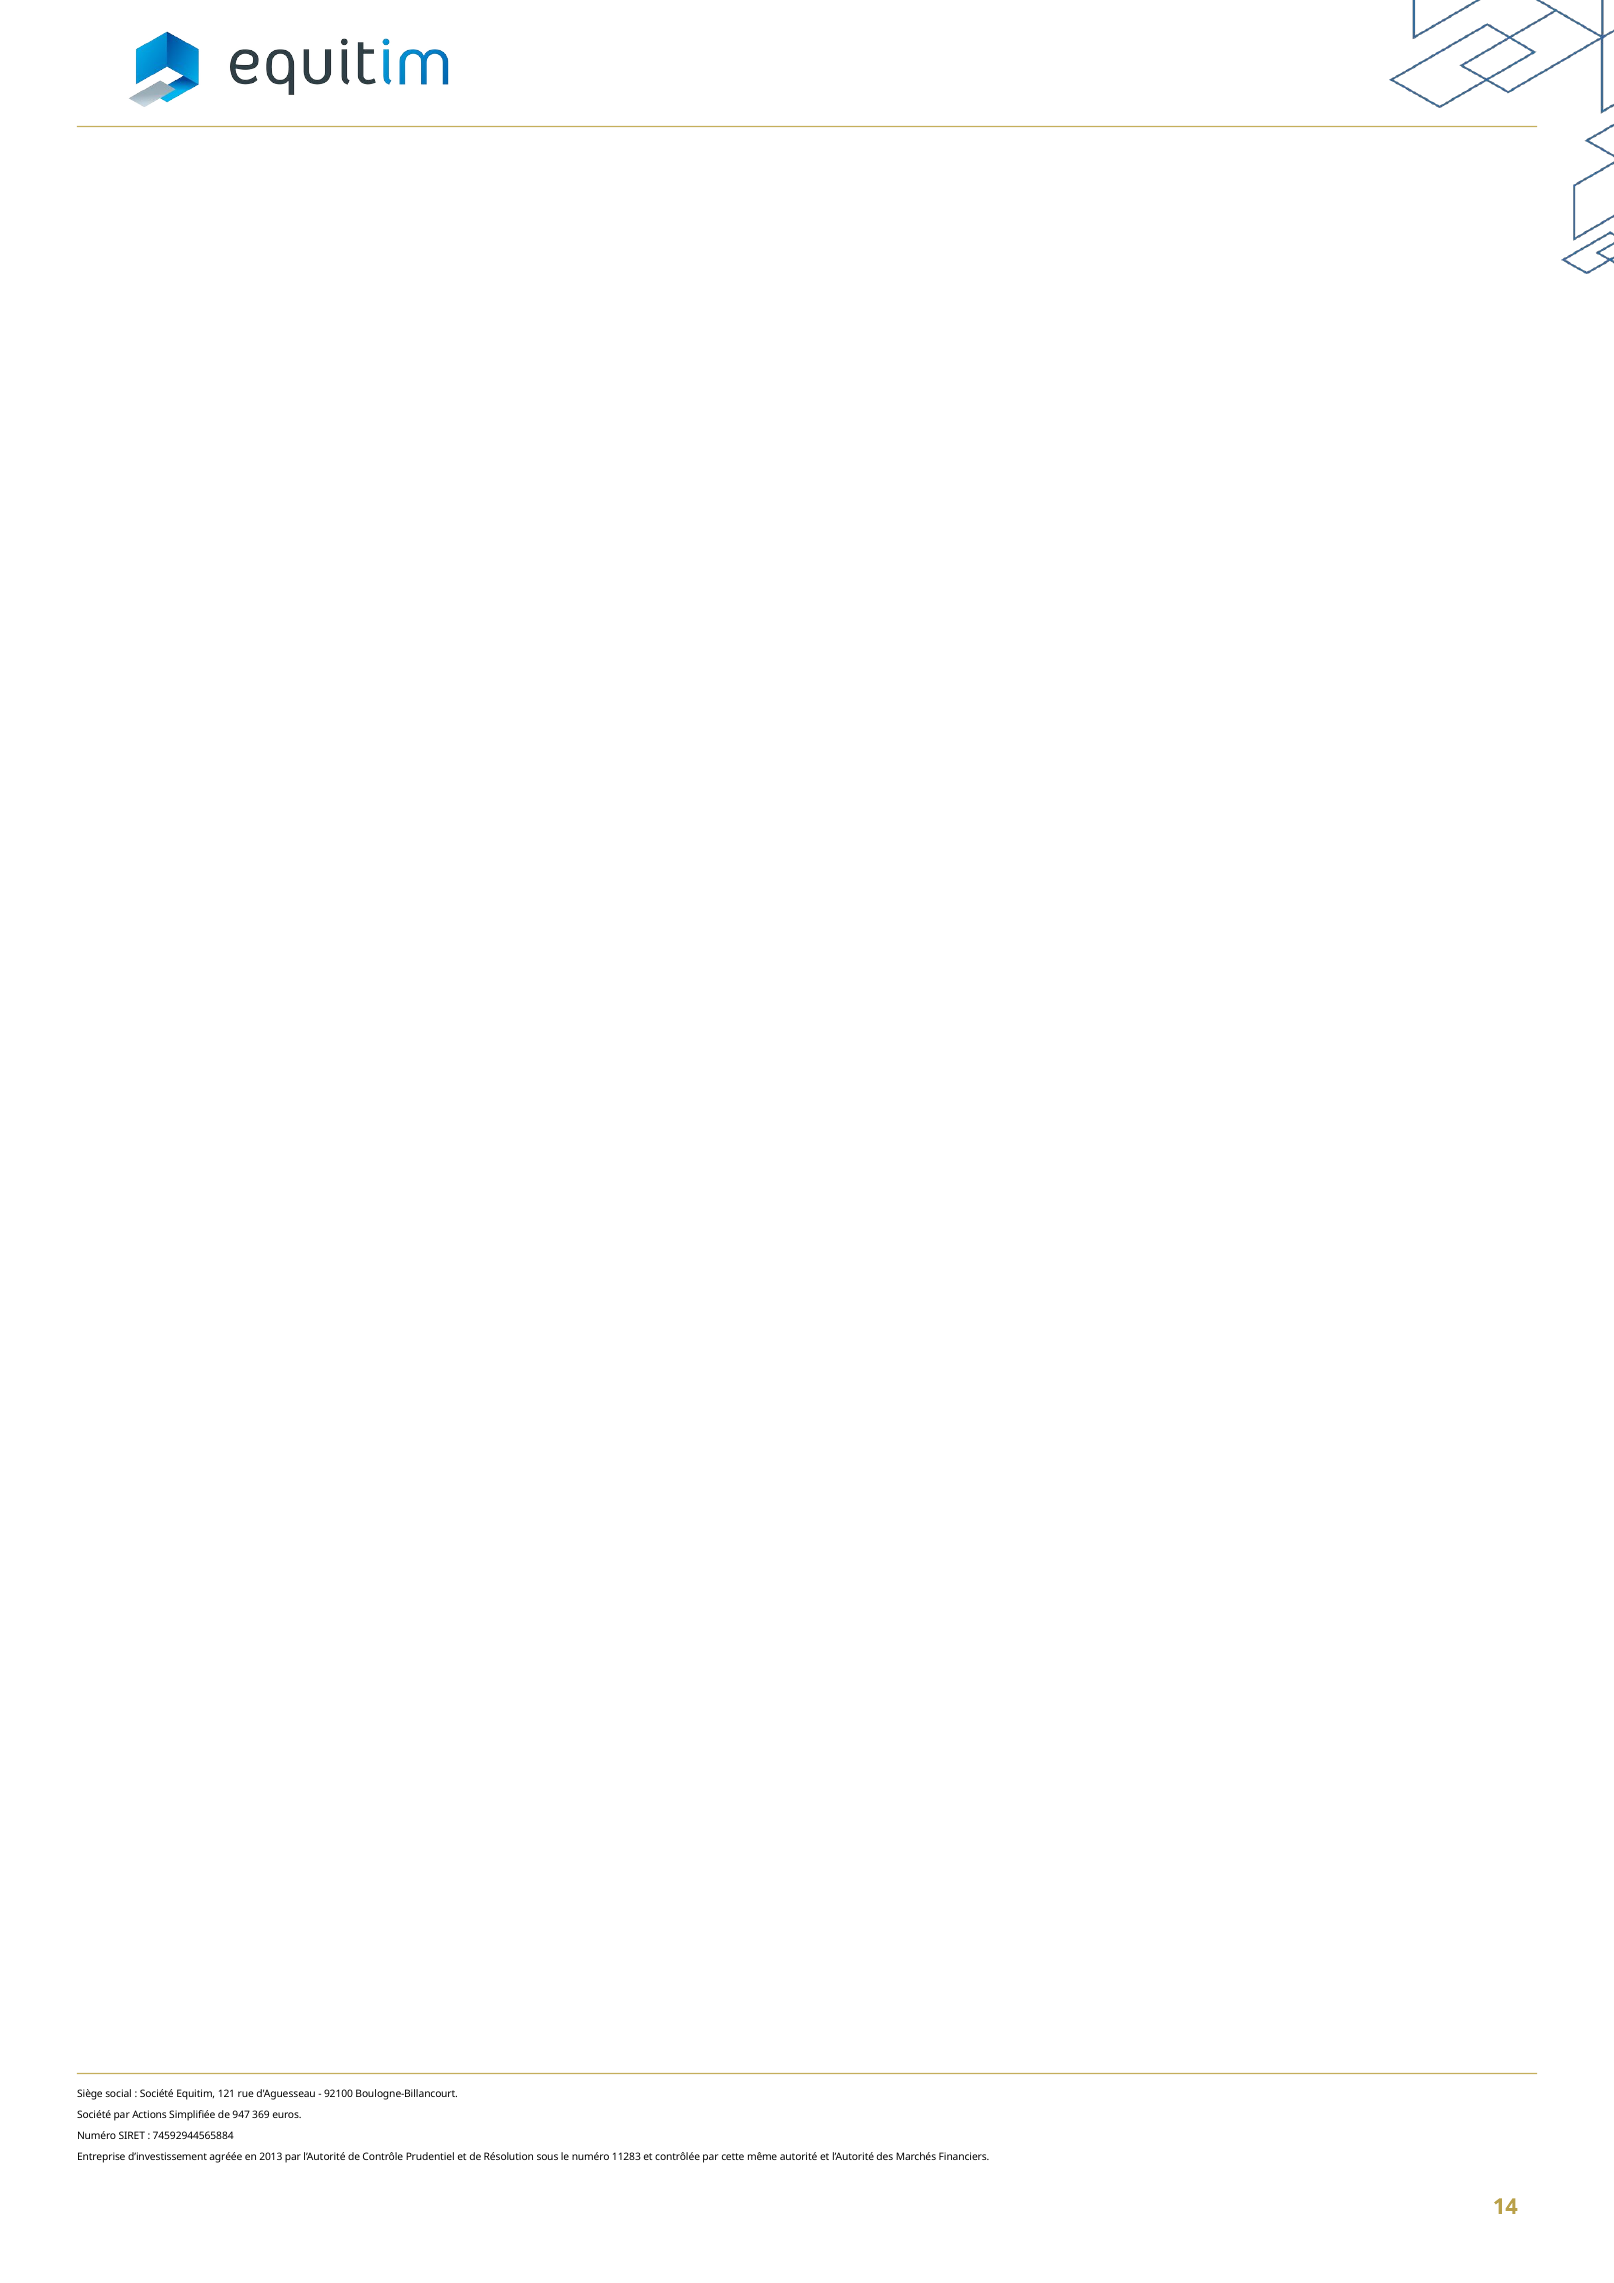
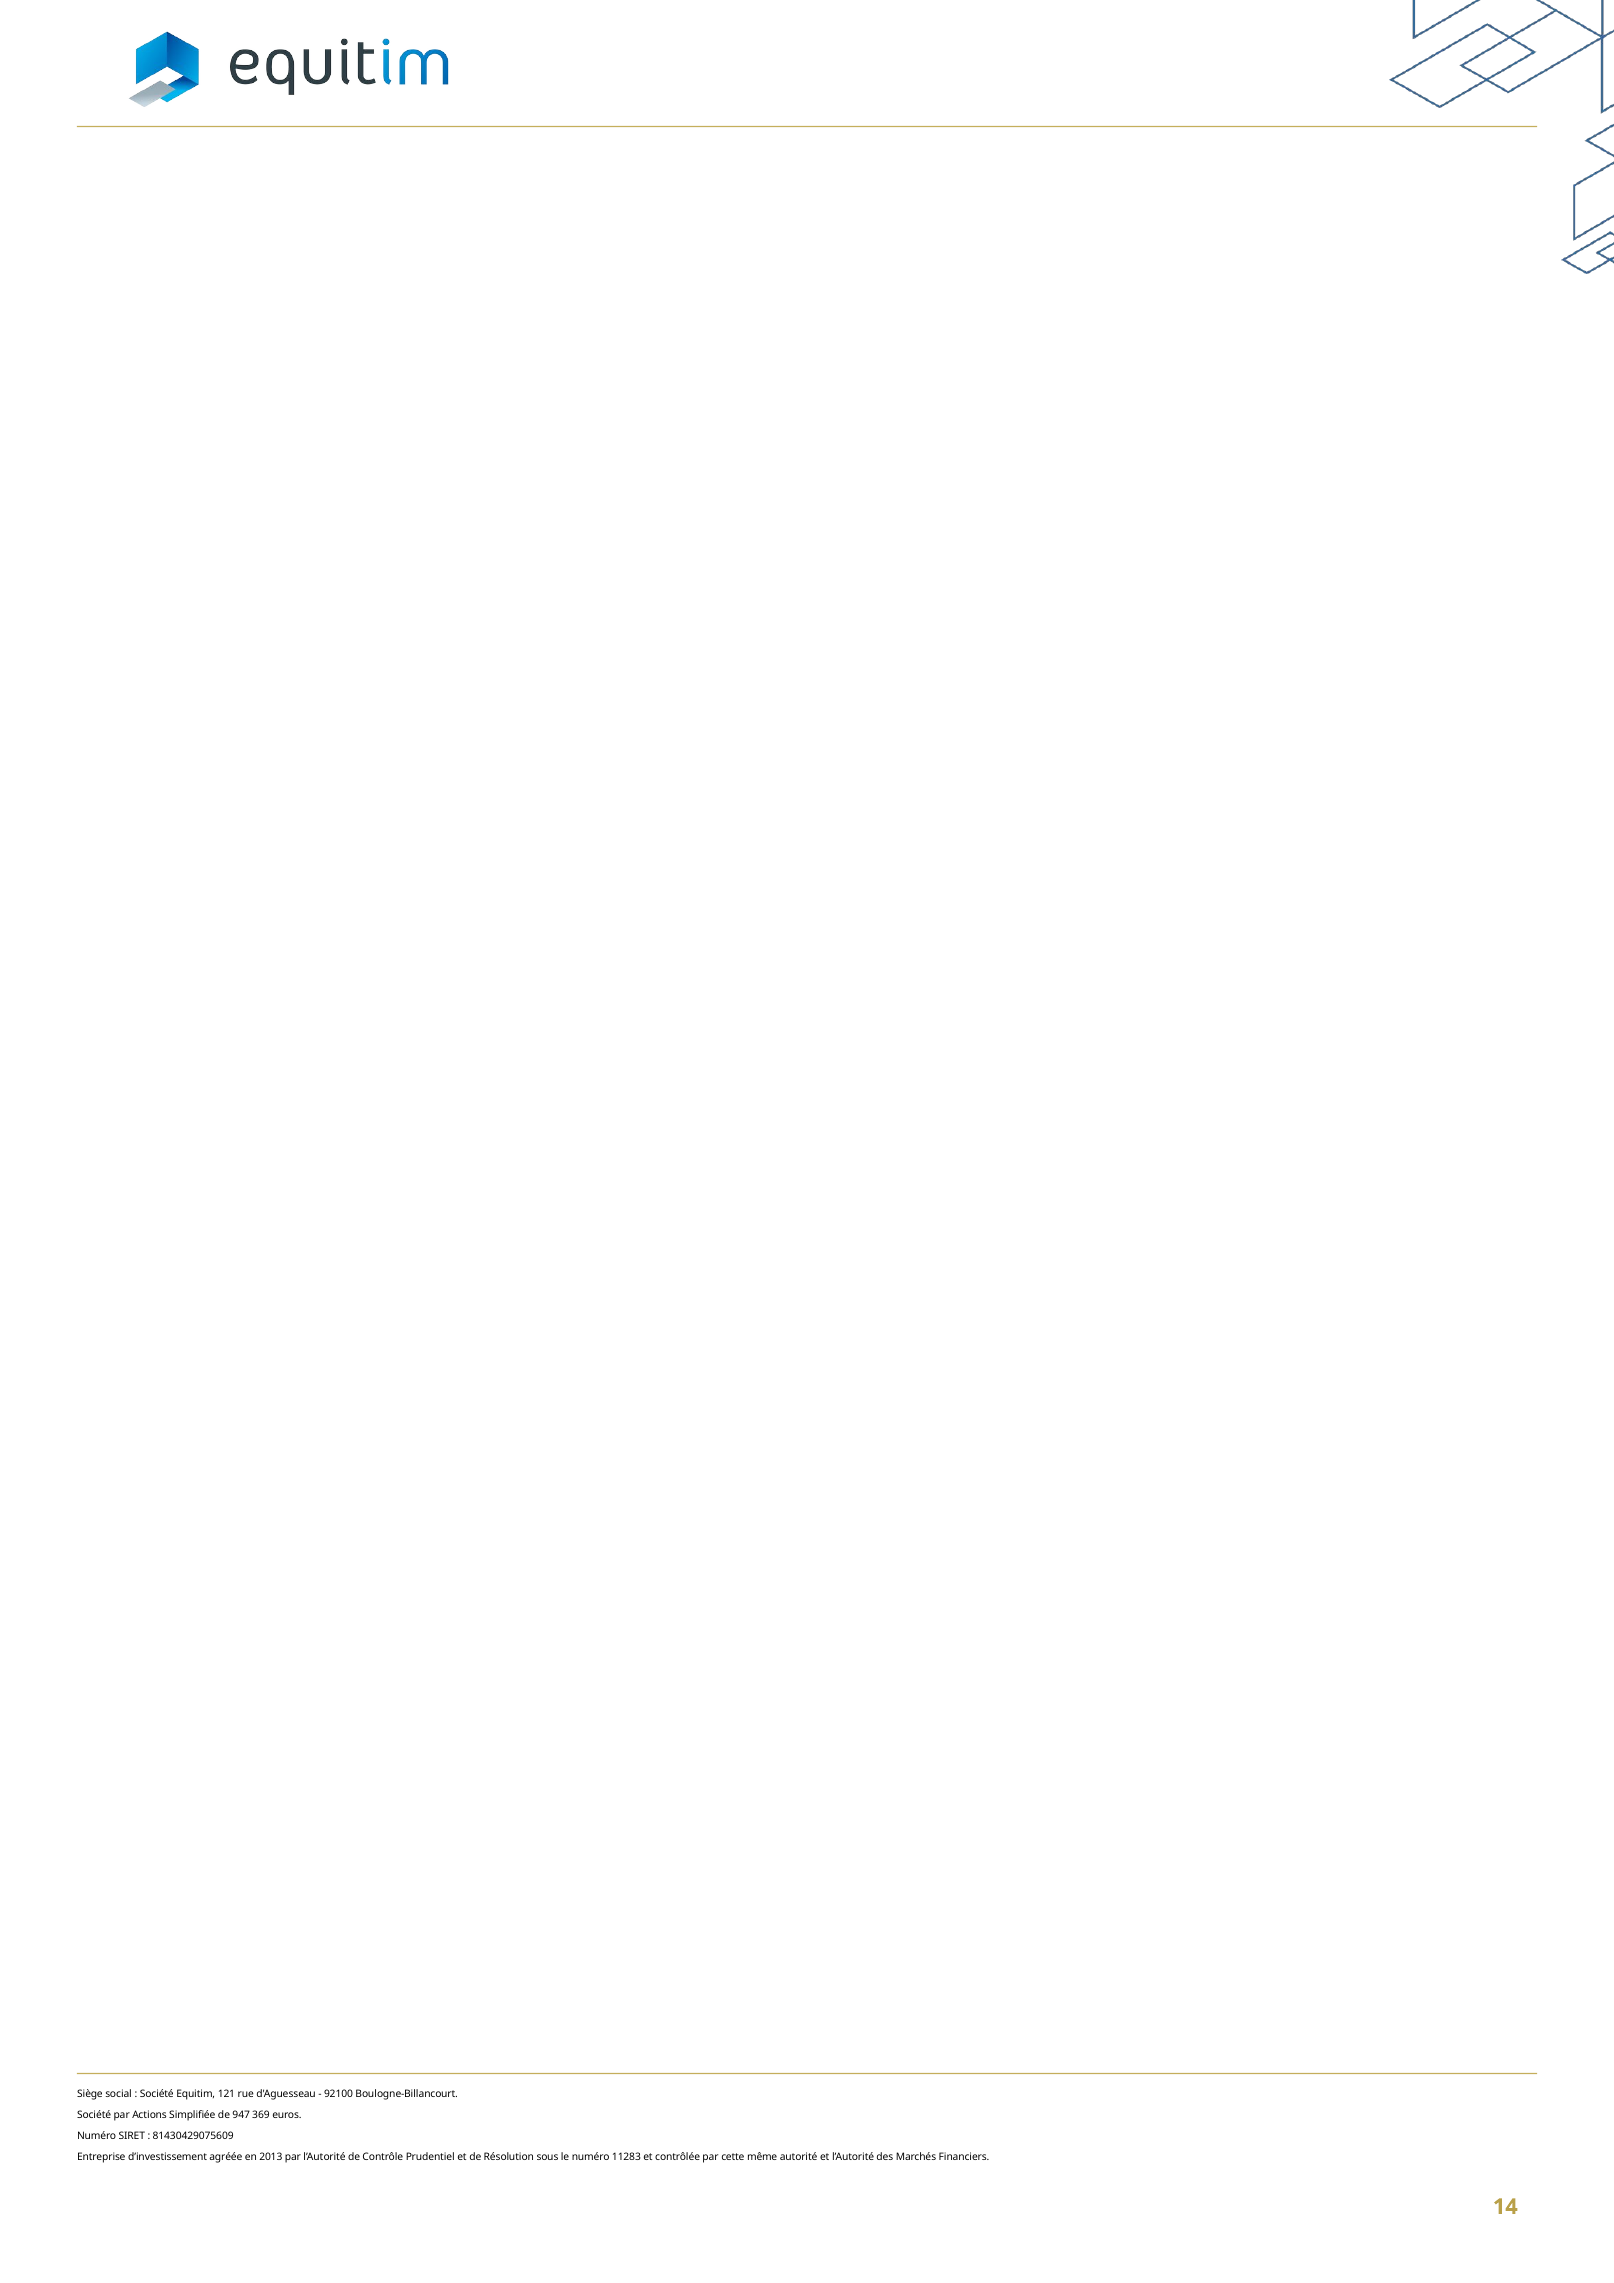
74592944565884: 74592944565884 -> 81430429075609
